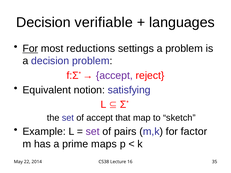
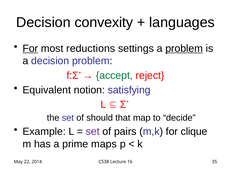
verifiable: verifiable -> convexity
problem at (184, 49) underline: none -> present
accept at (114, 76) colour: purple -> green
of accept: accept -> should
sketch: sketch -> decide
factor: factor -> clique
